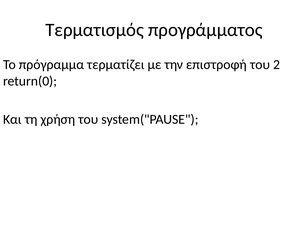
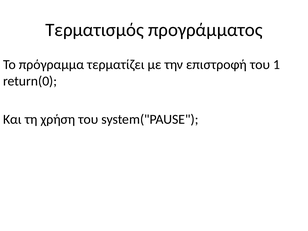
2: 2 -> 1
